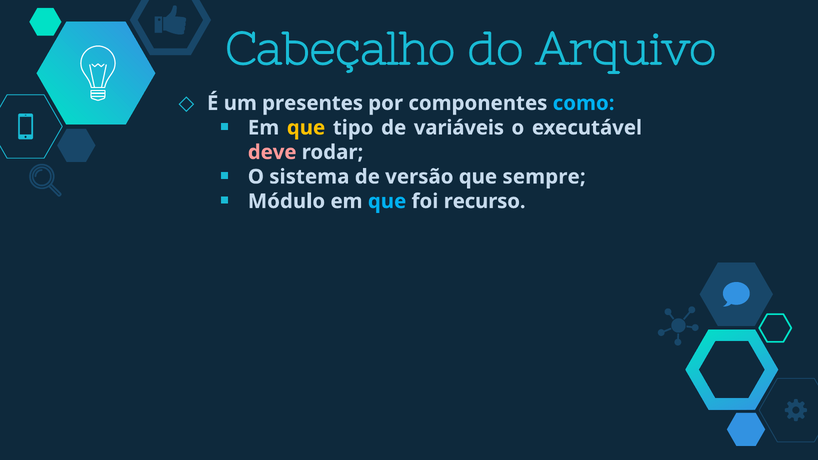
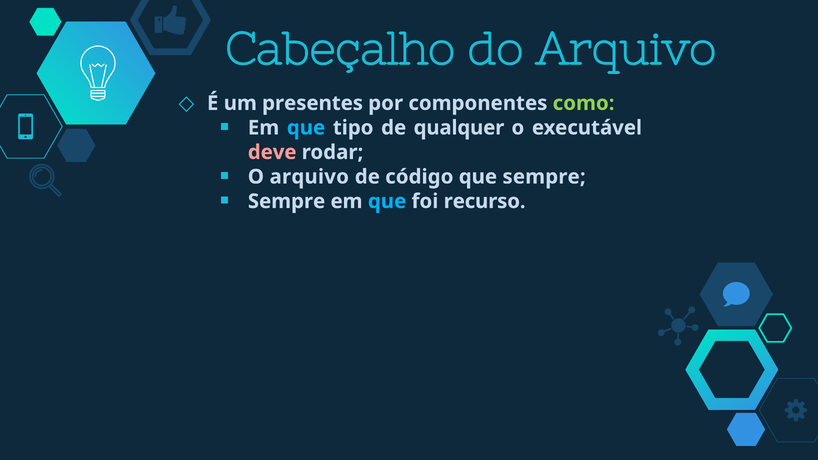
como colour: light blue -> light green
que at (306, 128) colour: yellow -> light blue
variáveis: variáveis -> qualquer
O sistema: sistema -> arquivo
versão: versão -> código
Módulo at (286, 201): Módulo -> Sempre
